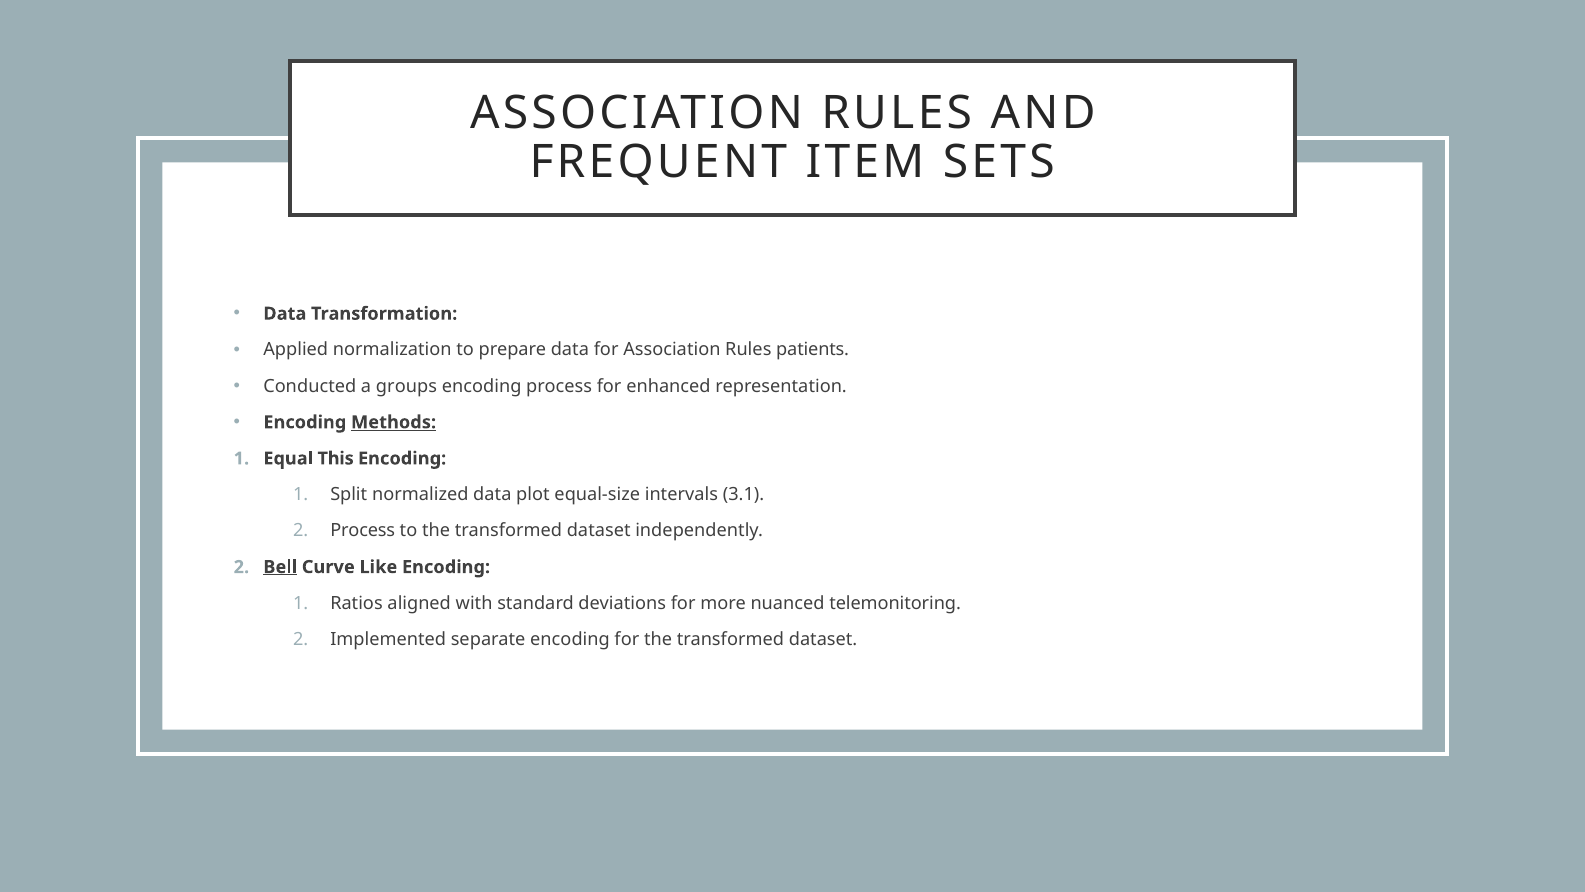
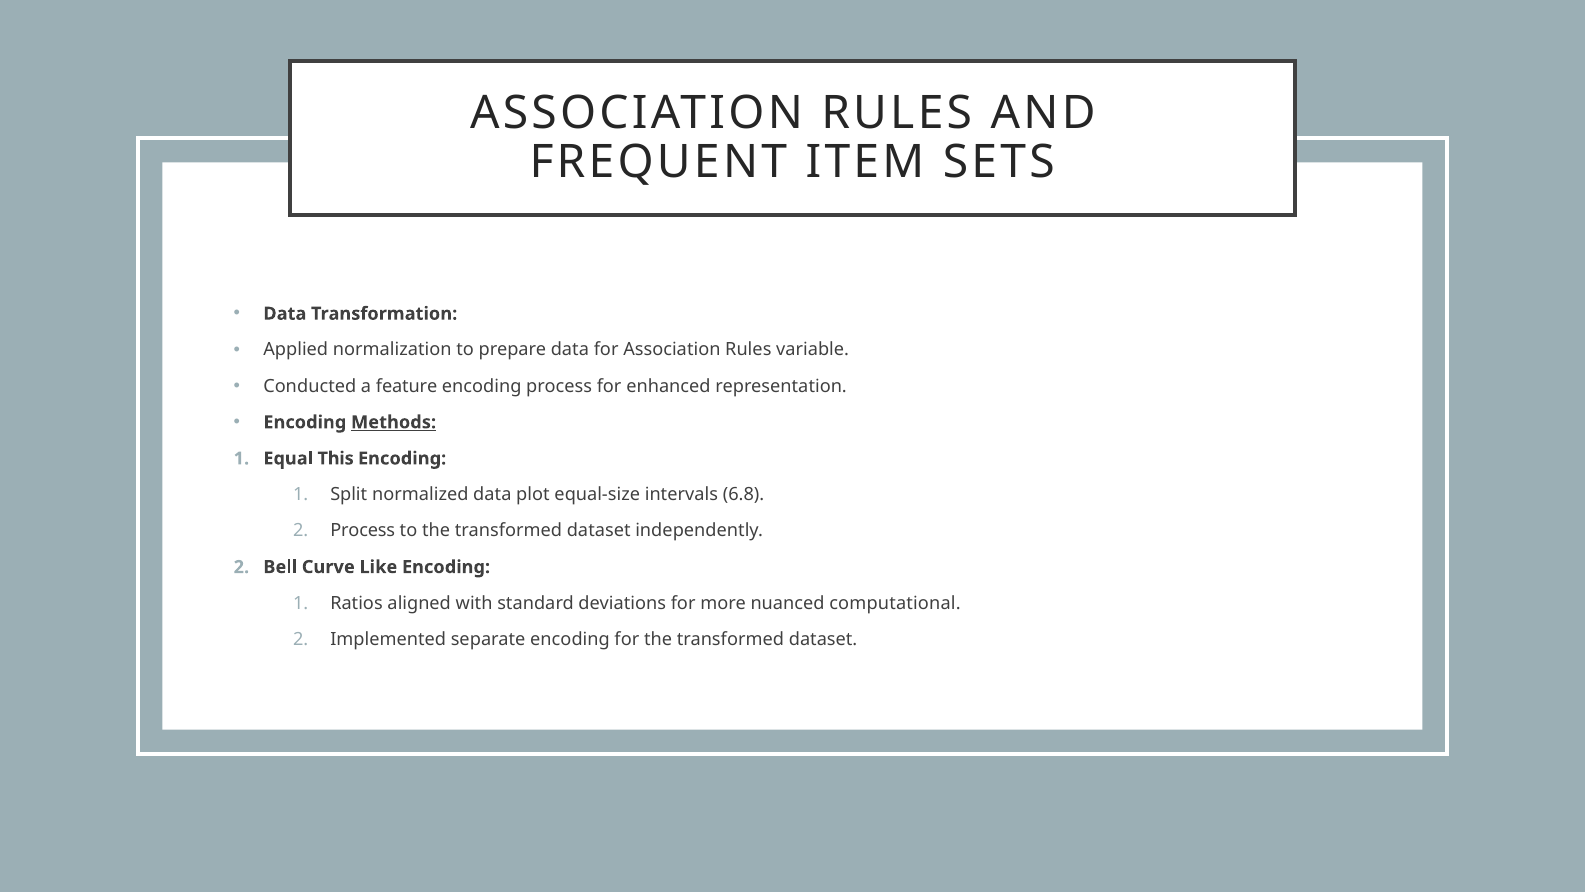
patients: patients -> variable
groups: groups -> feature
3.1: 3.1 -> 6.8
Bell underline: present -> none
telemonitoring: telemonitoring -> computational
